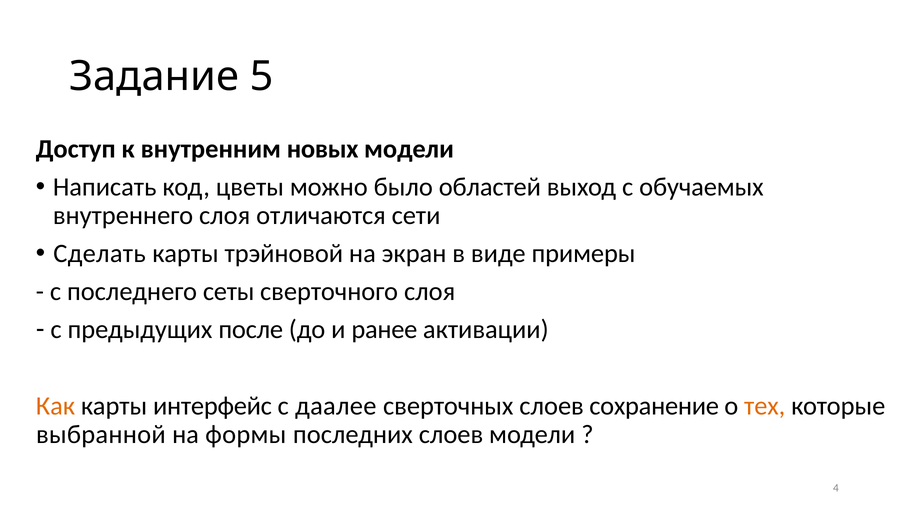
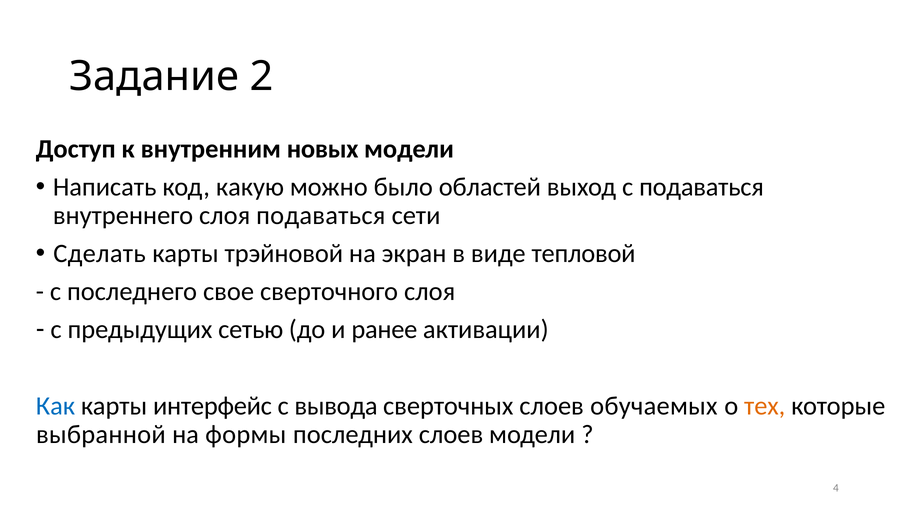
5: 5 -> 2
цветы: цветы -> какую
с обучаемых: обучаемых -> подаваться
слоя отличаются: отличаются -> подаваться
примеры: примеры -> тепловой
сеты: сеты -> свое
после: после -> сетью
Как colour: orange -> blue
даалее: даалее -> вывода
сохранение: сохранение -> обучаемых
